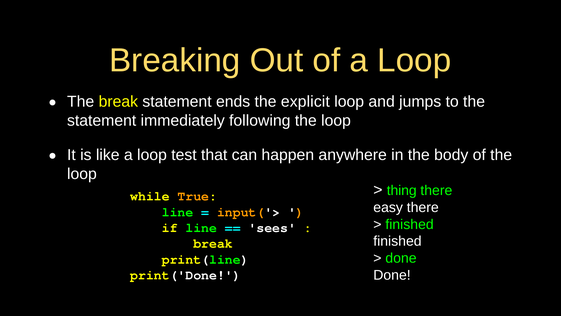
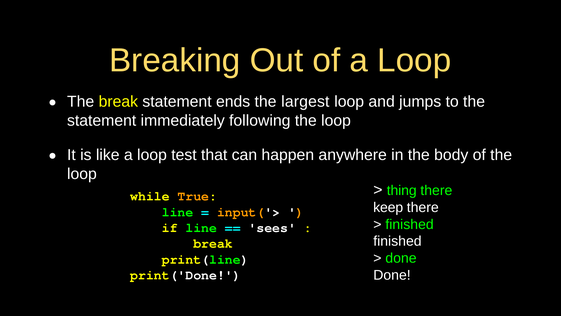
explicit: explicit -> largest
easy: easy -> keep
